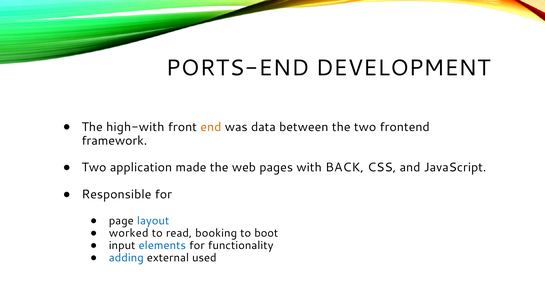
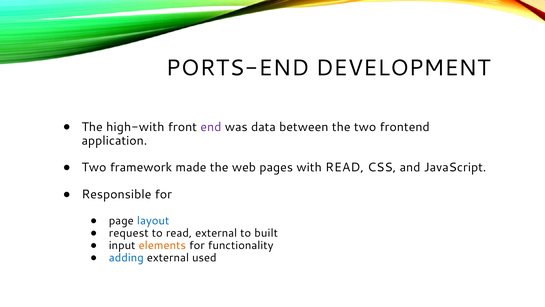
end colour: orange -> purple
framework: framework -> application
application: application -> framework
with BACK: BACK -> READ
worked: worked -> request
read booking: booking -> external
boot: boot -> built
elements colour: blue -> orange
